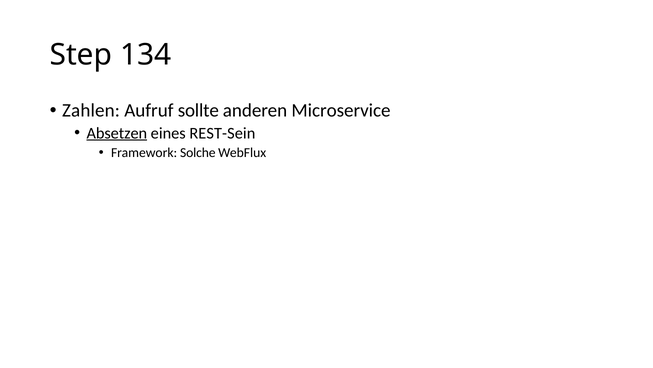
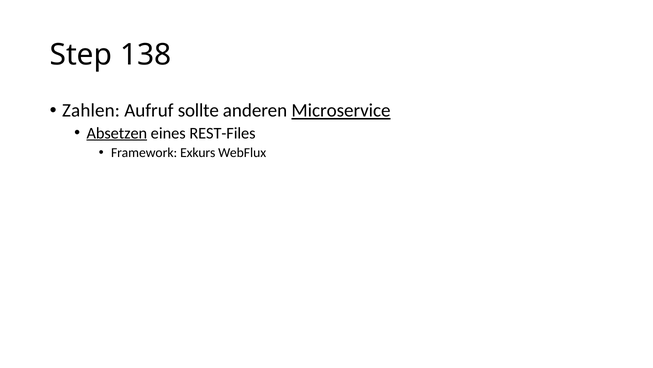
134: 134 -> 138
Microservice underline: none -> present
REST-Sein: REST-Sein -> REST-Files
Solche: Solche -> Exkurs
